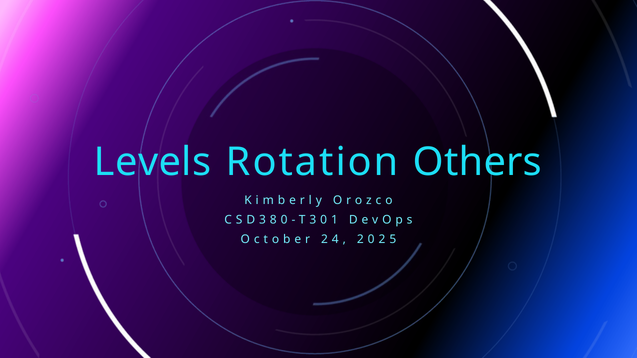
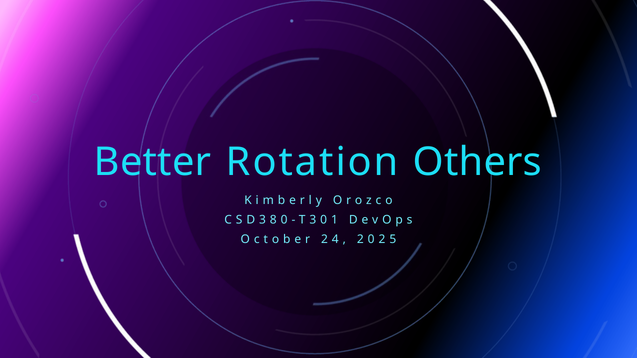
Levels: Levels -> Better
